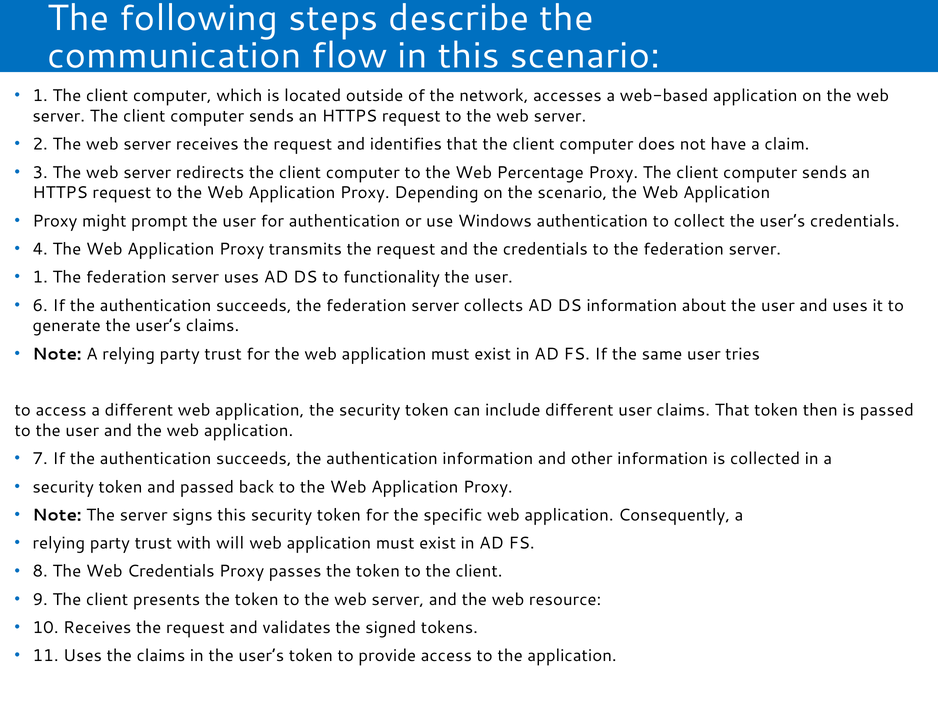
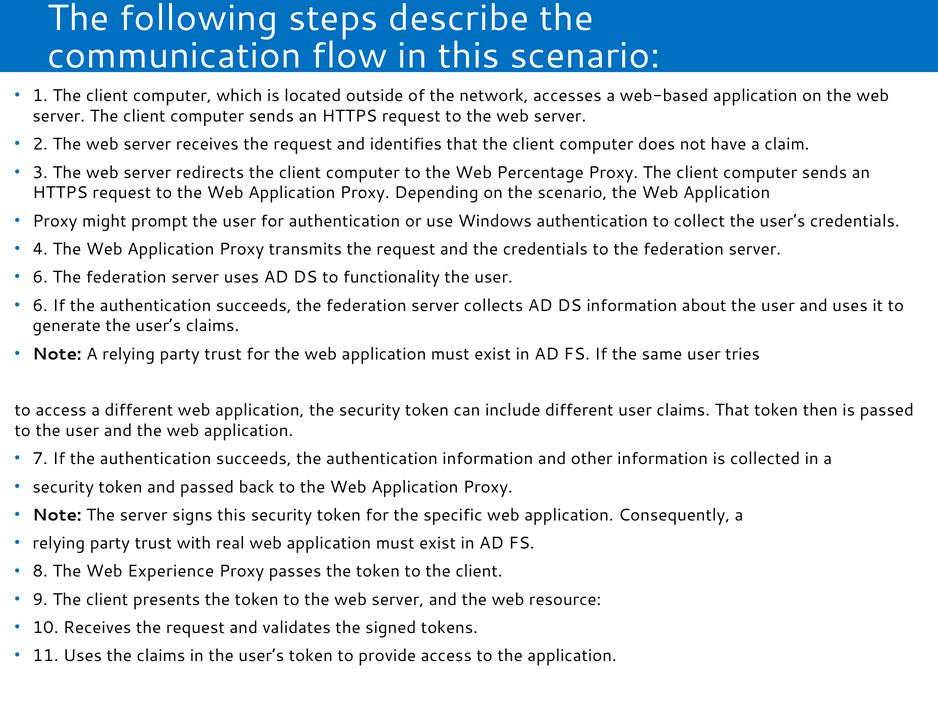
1 at (40, 278): 1 -> 6
will: will -> real
Web Credentials: Credentials -> Experience
